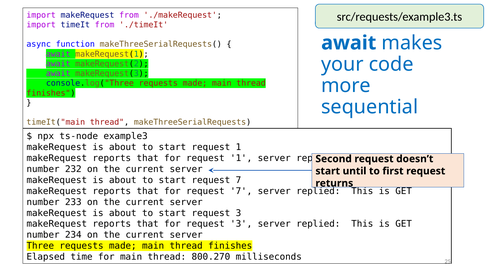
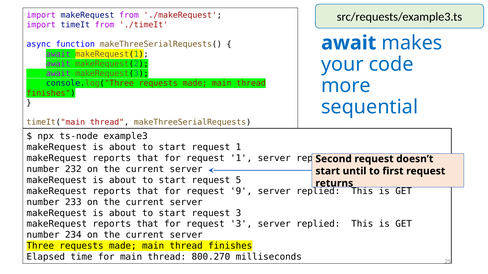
start request 7: 7 -> 5
for request 7: 7 -> 9
